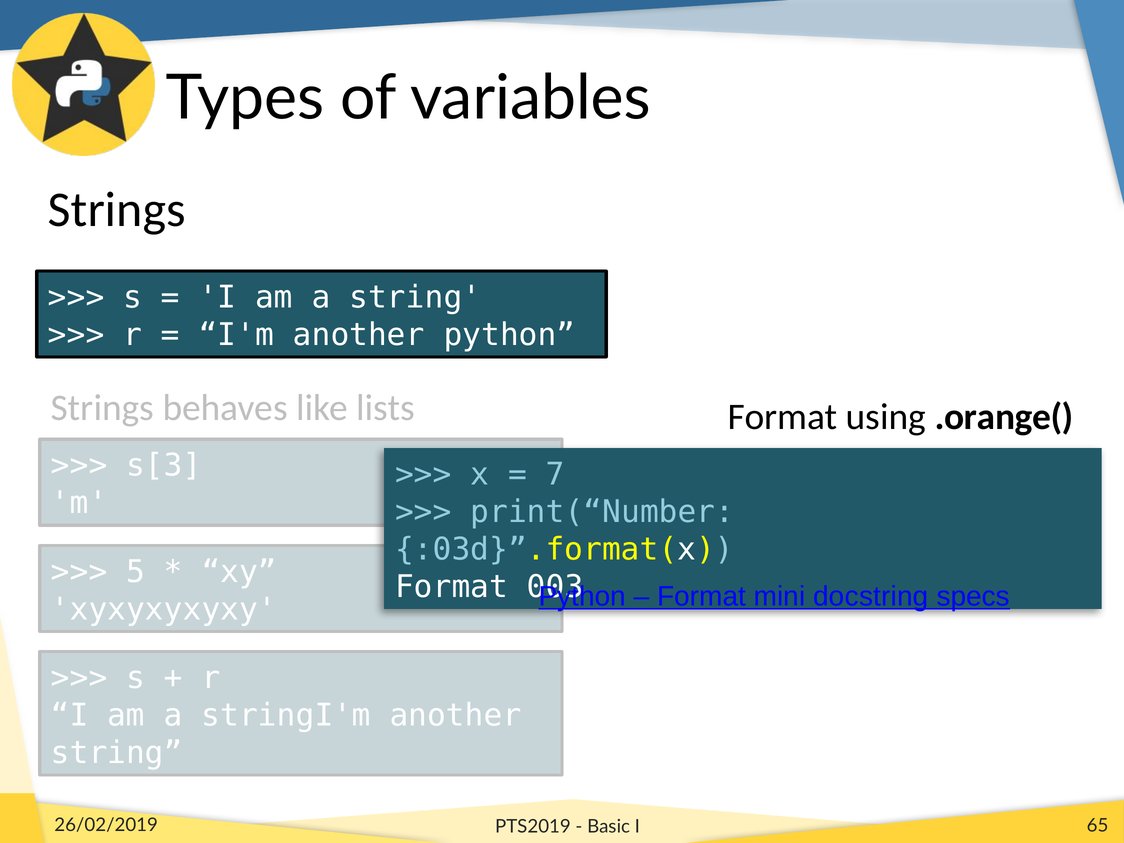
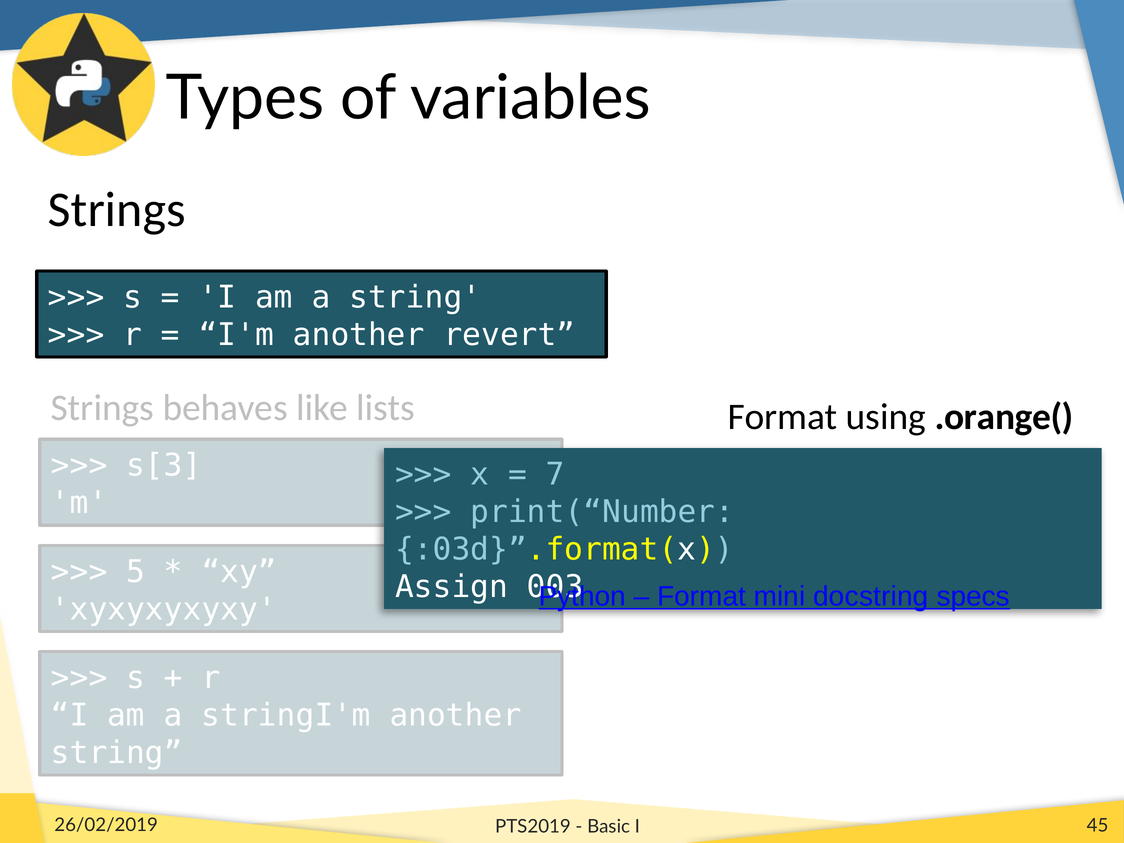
another python: python -> revert
Format at (452, 587): Format -> Assign
65: 65 -> 45
